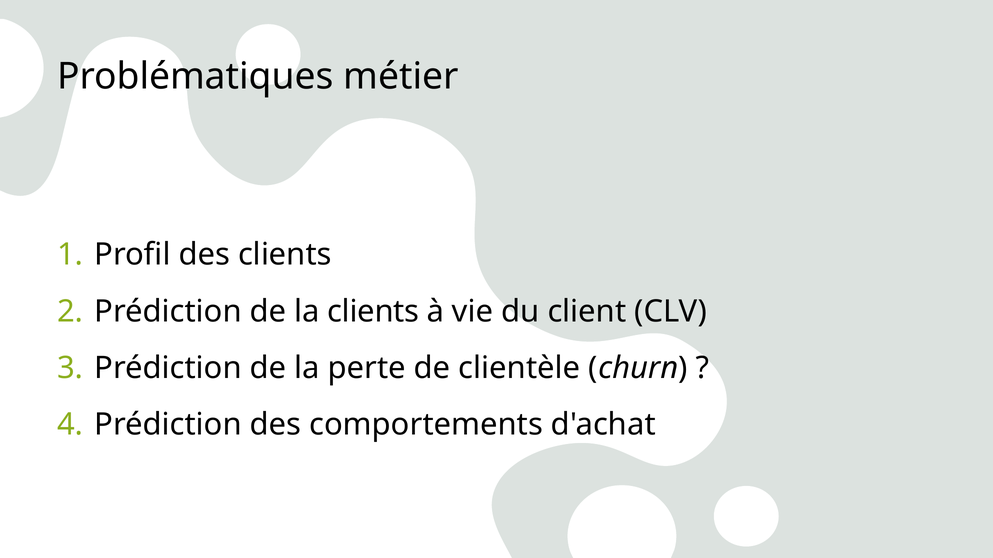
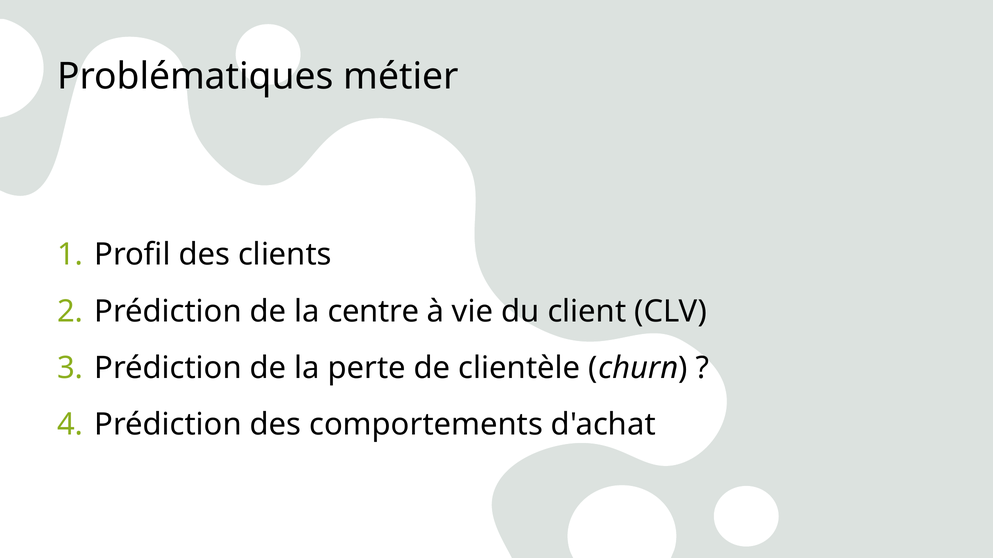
la clients: clients -> centre
